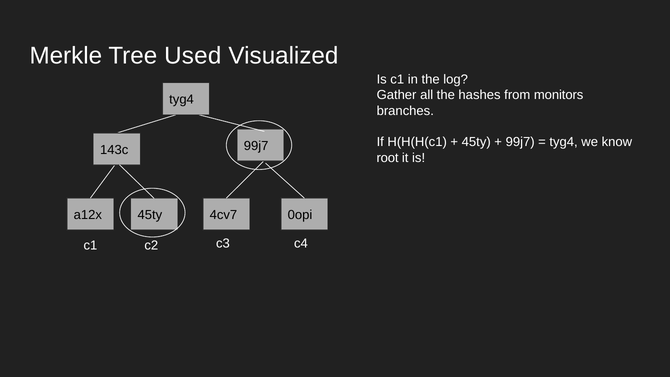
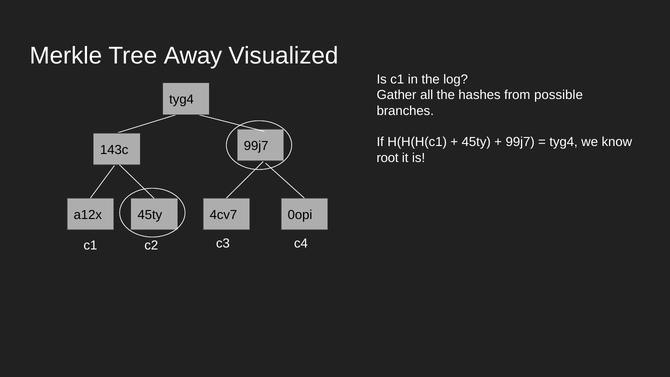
Used: Used -> Away
monitors: monitors -> possible
